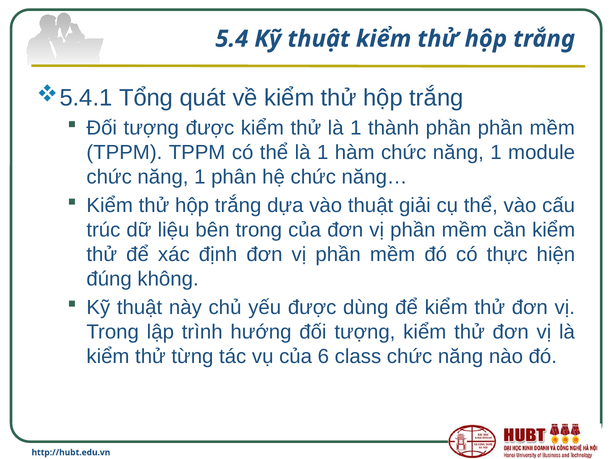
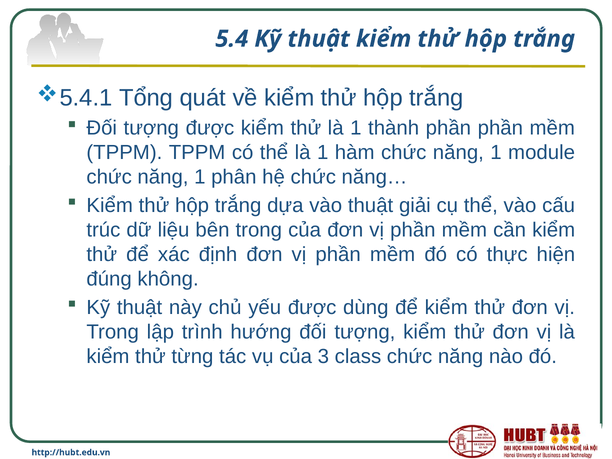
6: 6 -> 3
